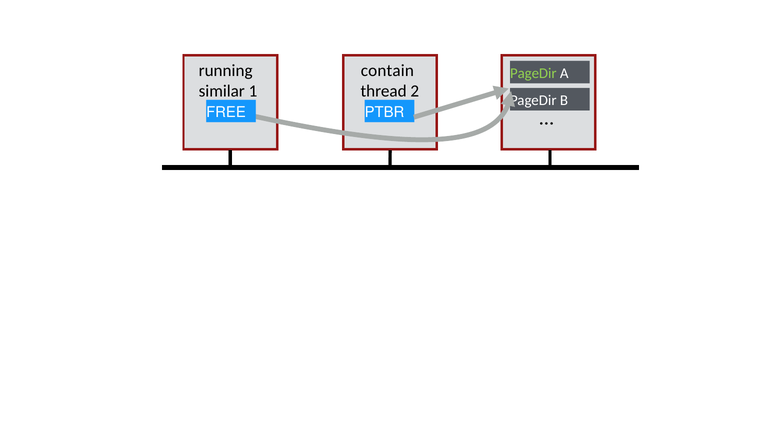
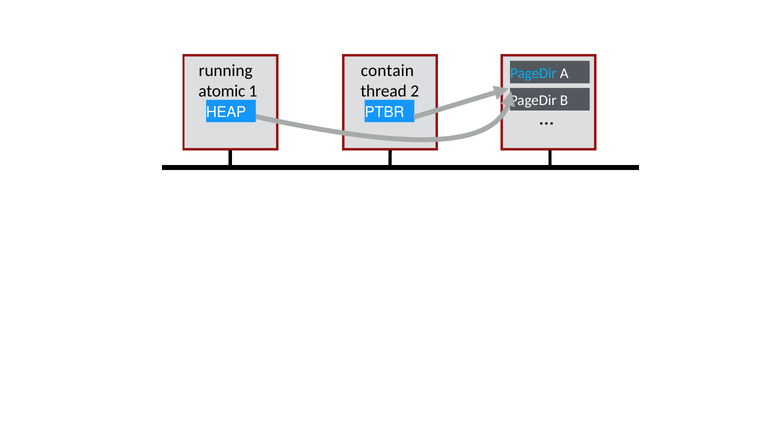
PageDir at (533, 73) colour: light green -> light blue
similar: similar -> atomic
FREE: FREE -> HEAP
